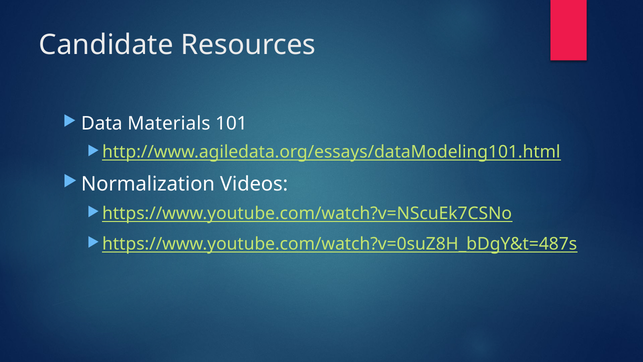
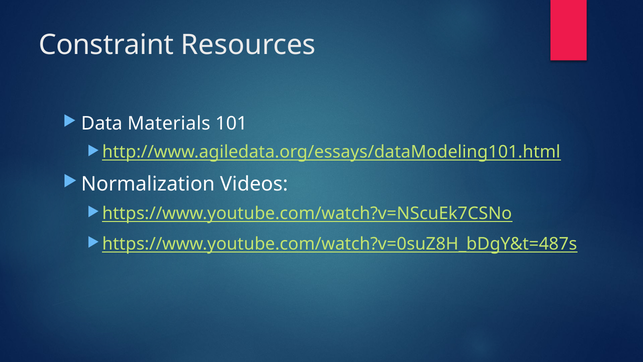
Candidate: Candidate -> Constraint
